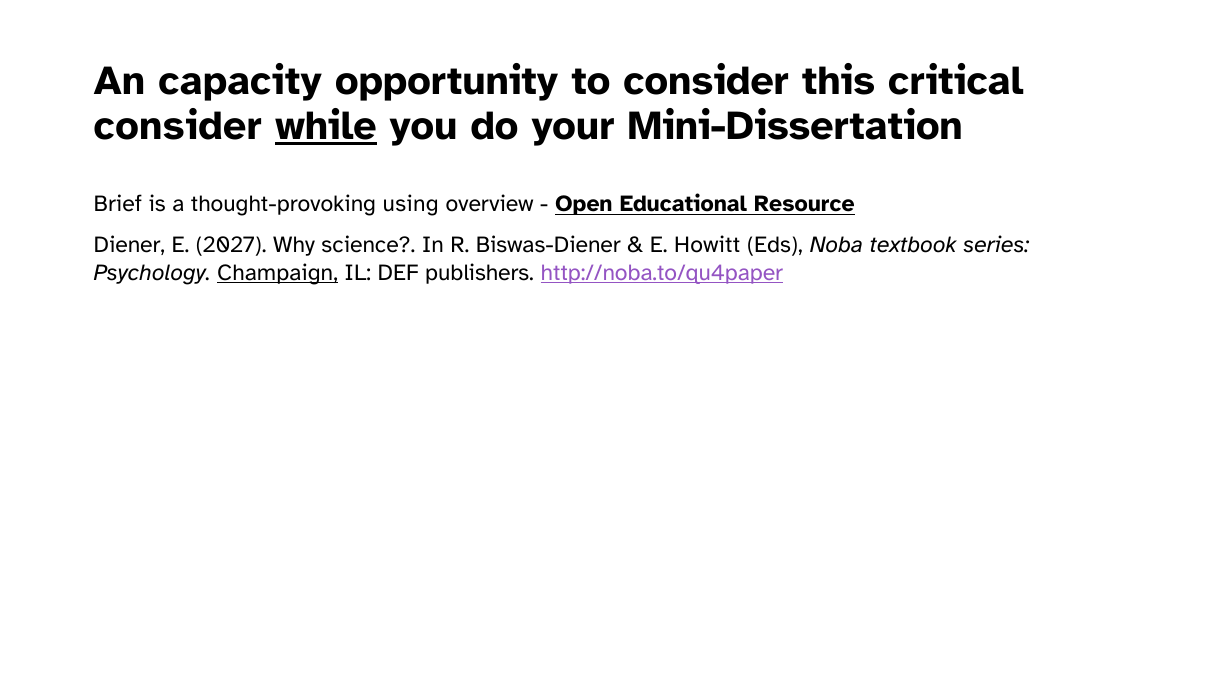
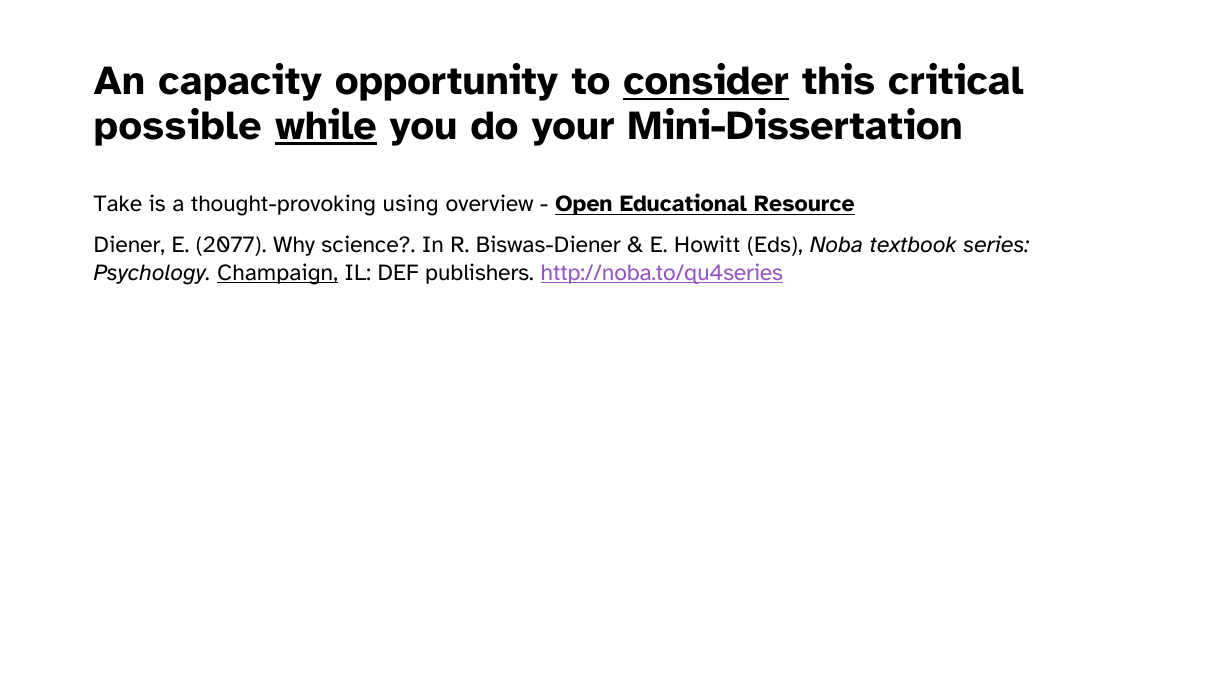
consider at (706, 81) underline: none -> present
consider at (178, 125): consider -> possible
Brief: Brief -> Take
2027: 2027 -> 2077
http://noba.to/qu4paper: http://noba.to/qu4paper -> http://noba.to/qu4series
